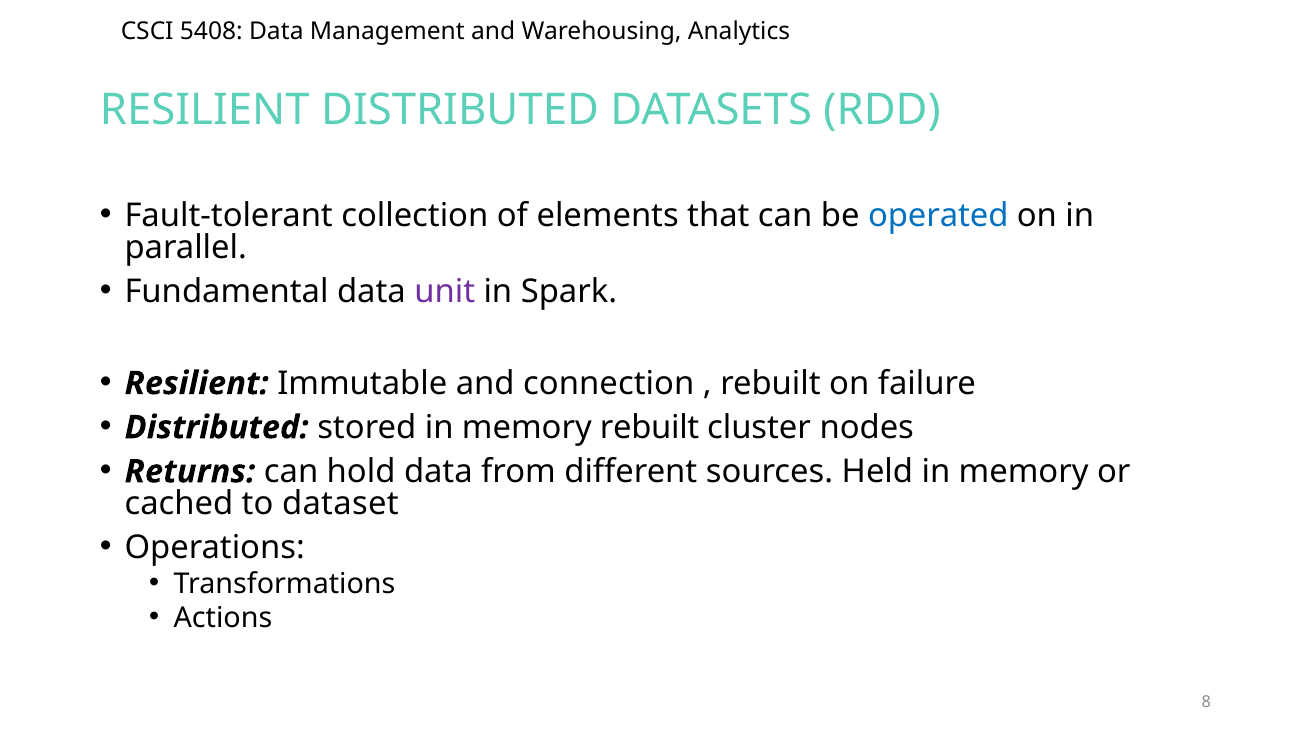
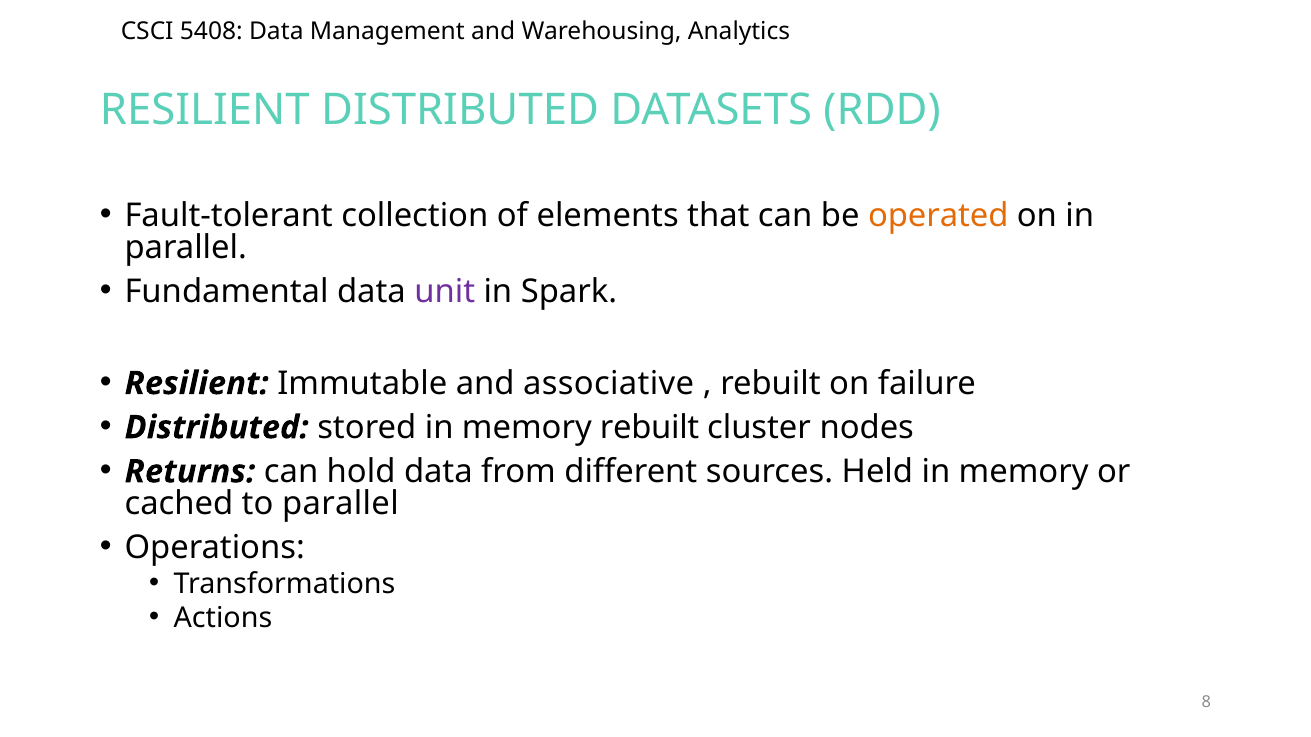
operated colour: blue -> orange
connection: connection -> associative
to dataset: dataset -> parallel
